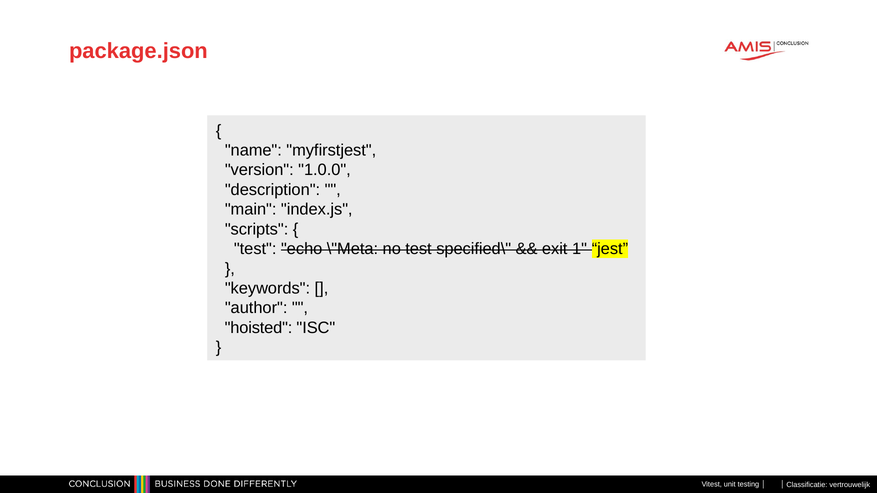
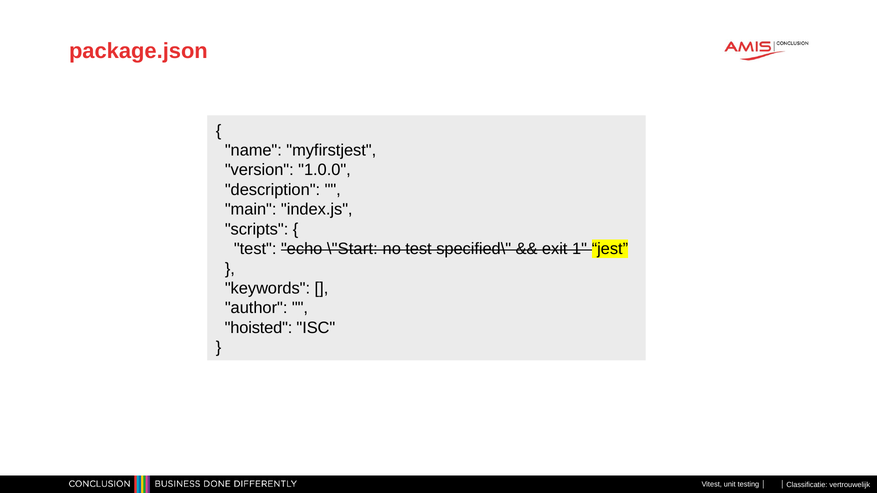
\"Meta: \"Meta -> \"Start
